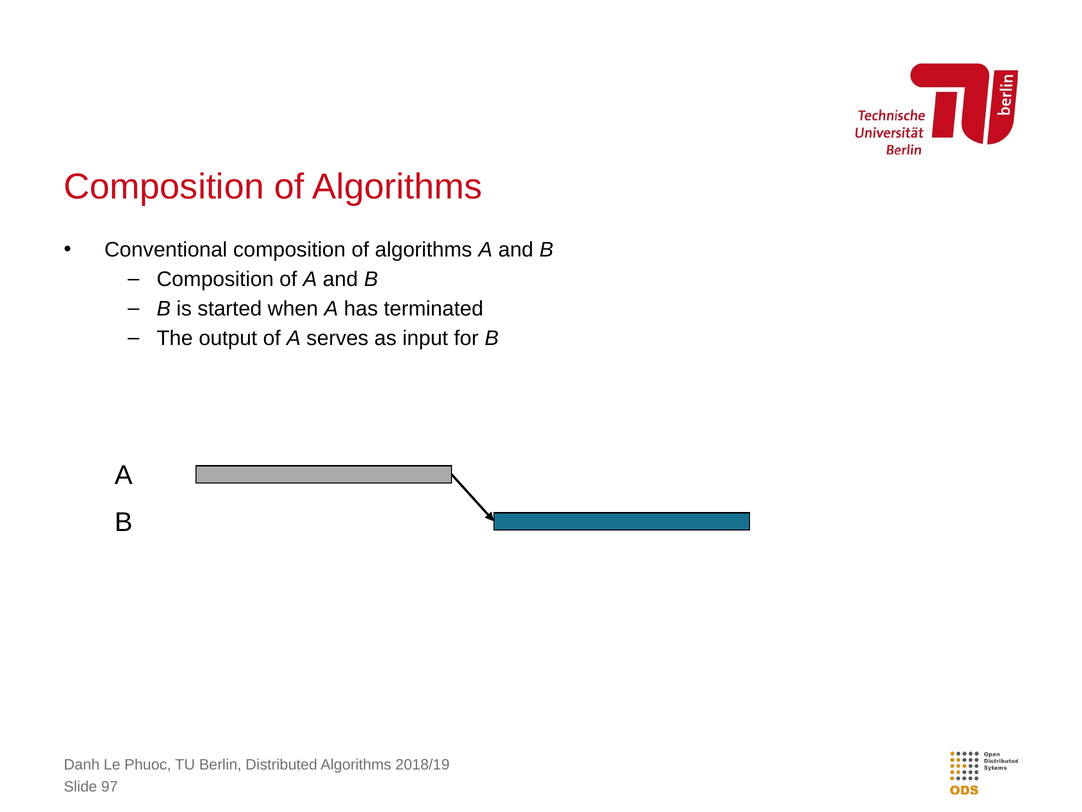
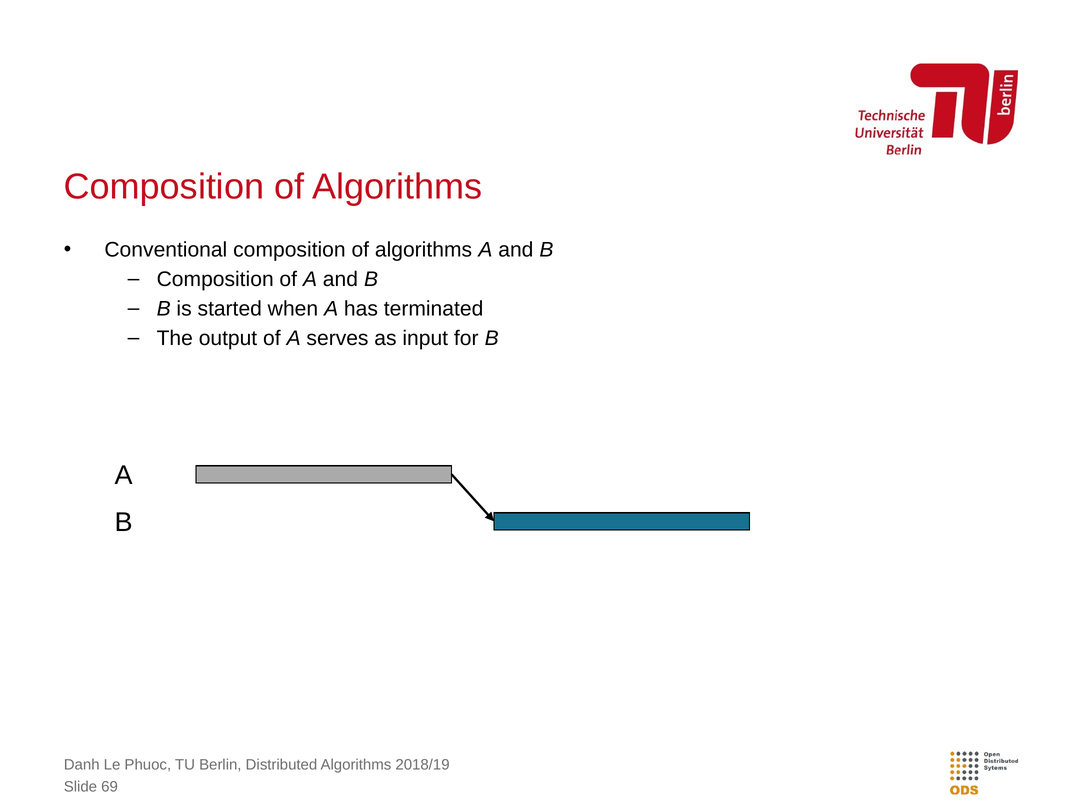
97: 97 -> 69
